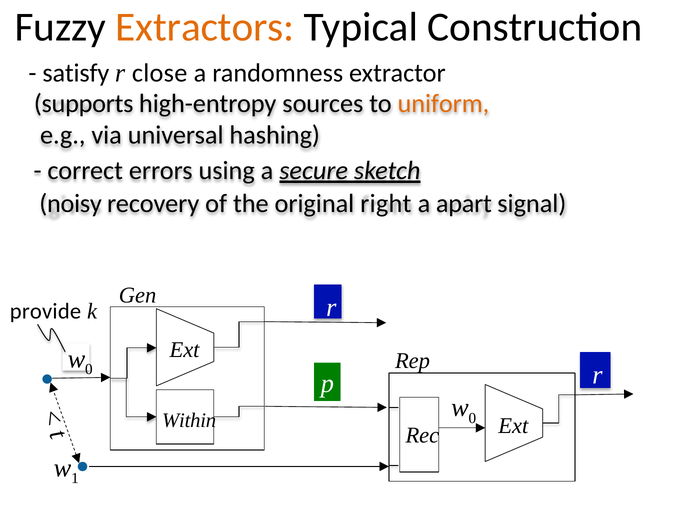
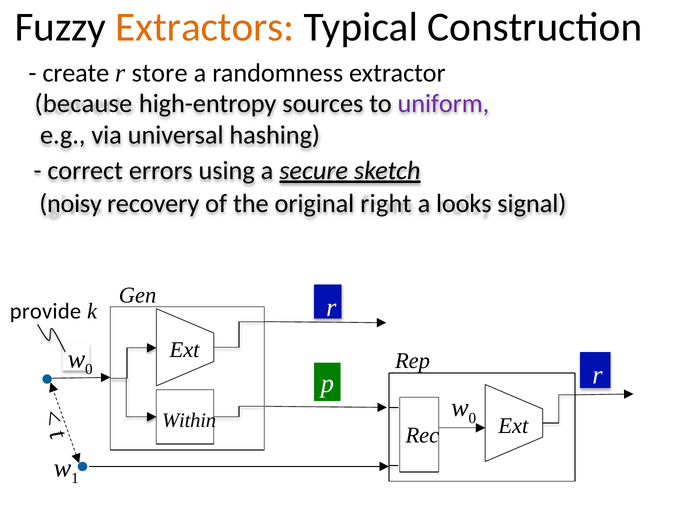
satisfy: satisfy -> create
close: close -> store
supports: supports -> because
uniform colour: orange -> purple
apart: apart -> looks
